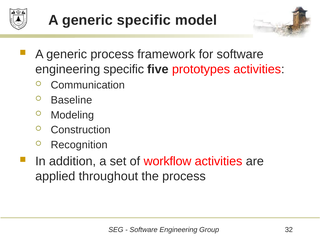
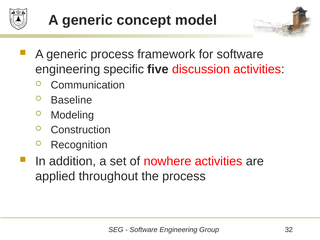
generic specific: specific -> concept
prototypes: prototypes -> discussion
workflow: workflow -> nowhere
